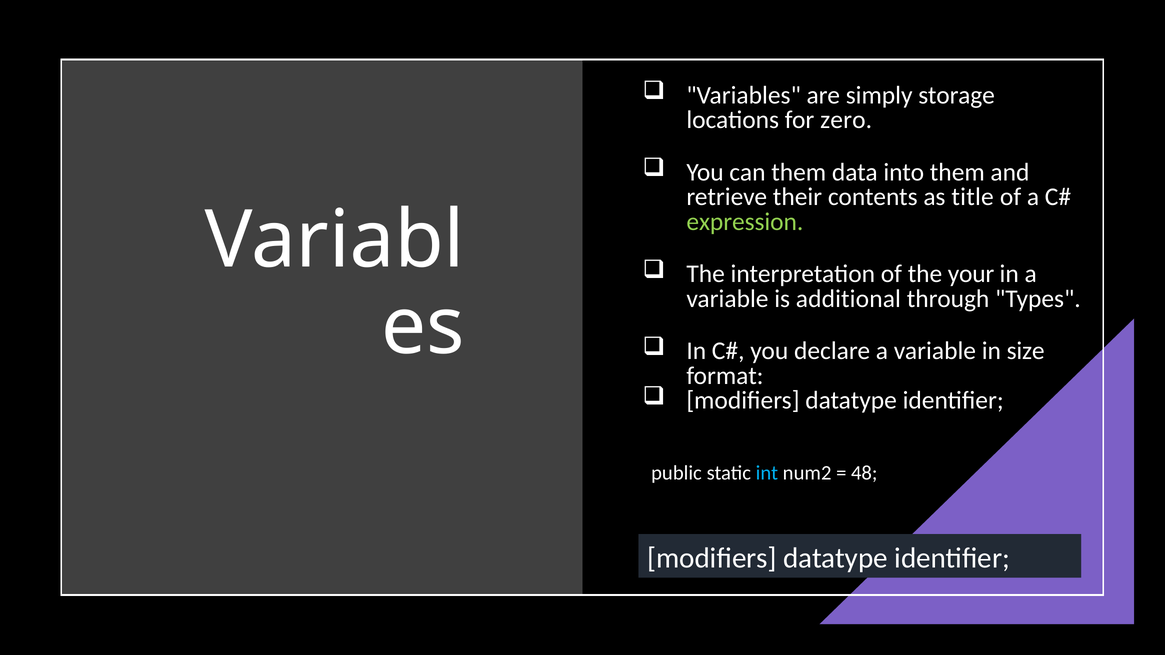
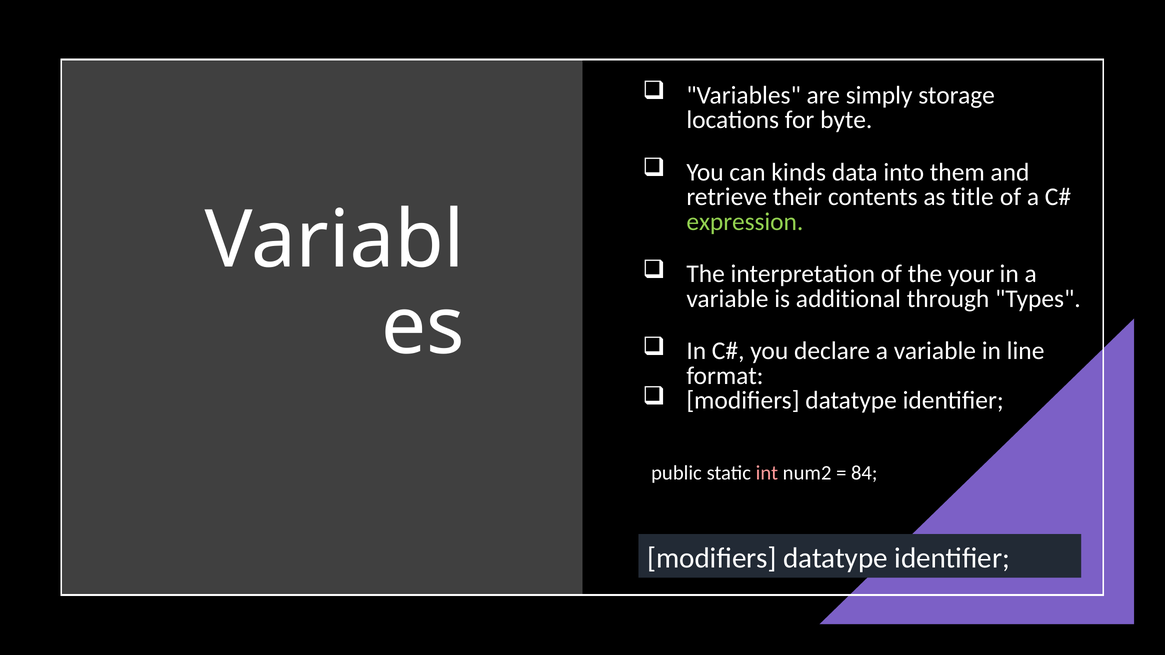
zero: zero -> byte
can them: them -> kinds
size: size -> line
int colour: light blue -> pink
48: 48 -> 84
